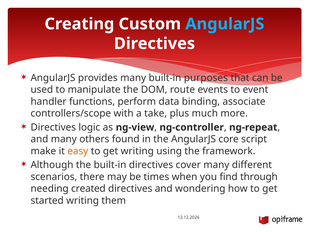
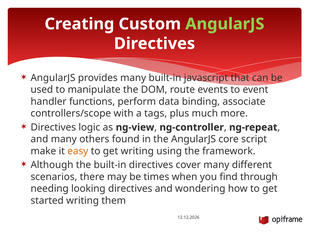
AngularJS at (225, 24) colour: light blue -> light green
purposes: purposes -> javascript
take: take -> tags
created: created -> looking
